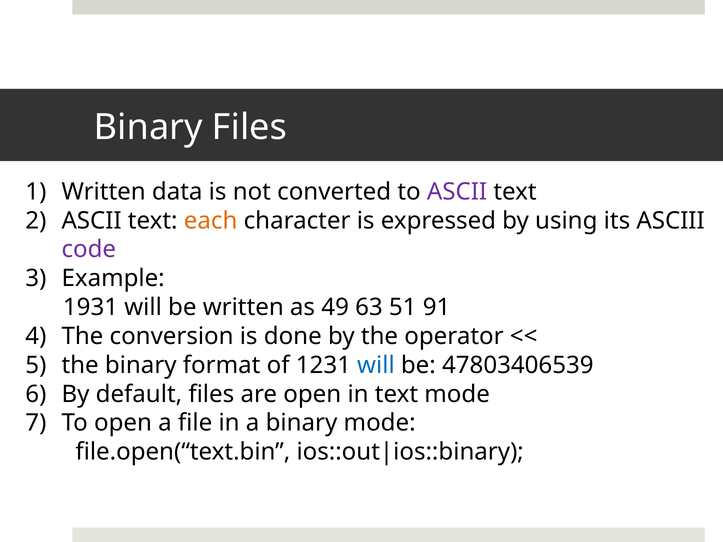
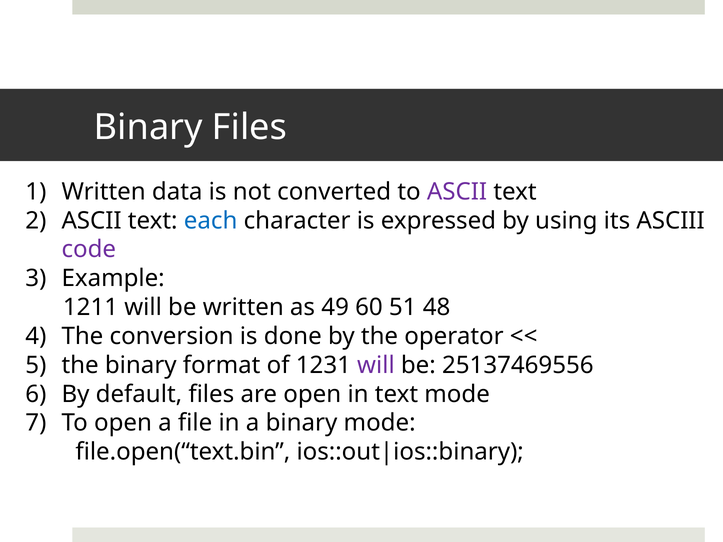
each colour: orange -> blue
1931: 1931 -> 1211
63: 63 -> 60
91: 91 -> 48
will at (376, 365) colour: blue -> purple
47803406539: 47803406539 -> 25137469556
